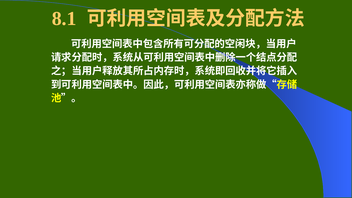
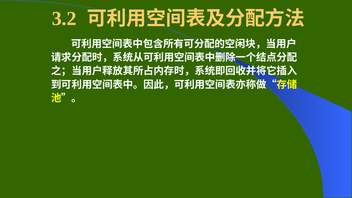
8.1: 8.1 -> 3.2
